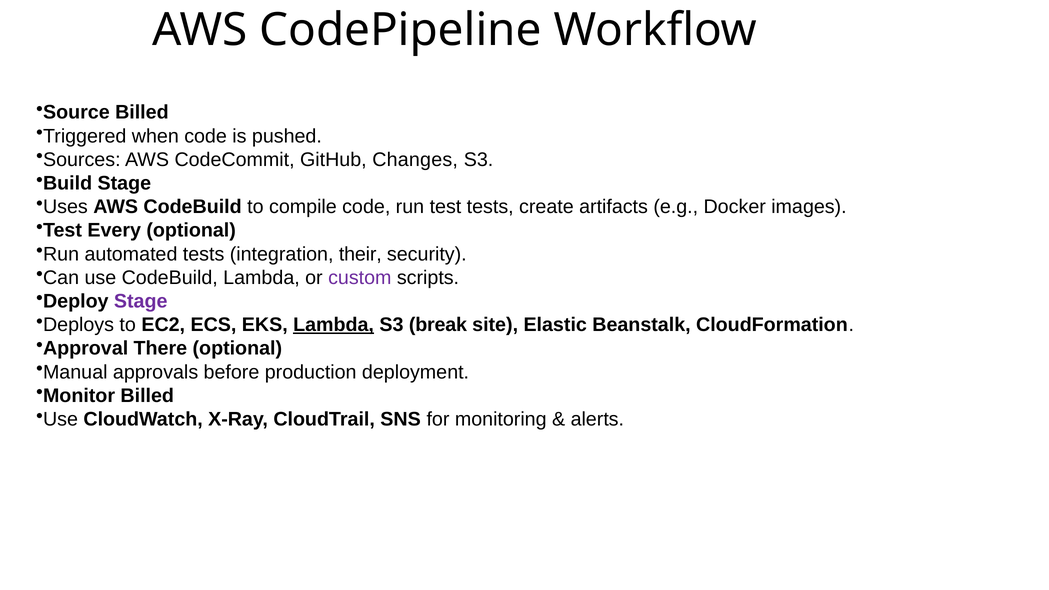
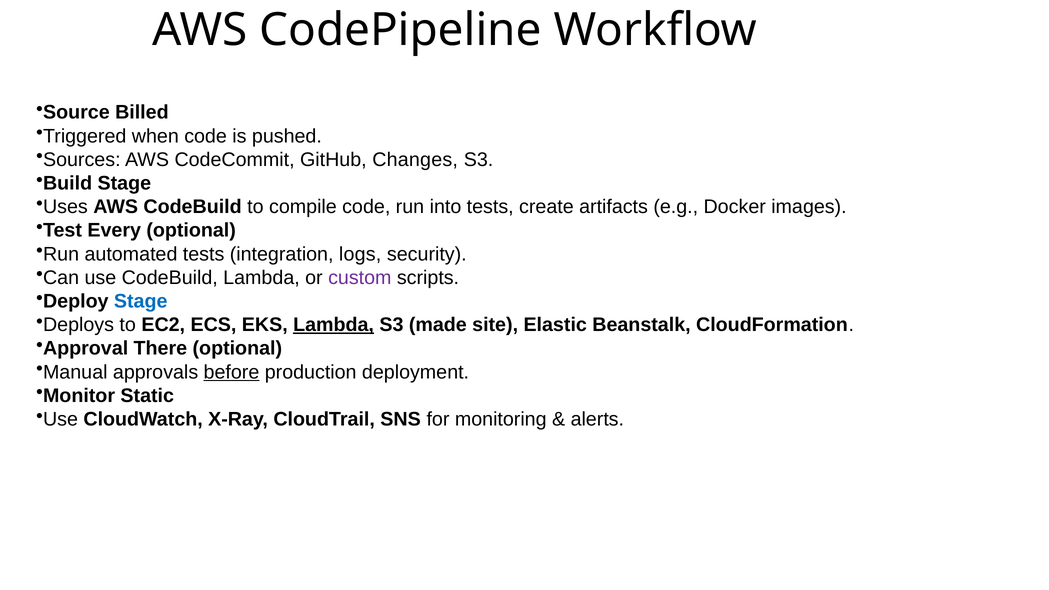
run test: test -> into
their: their -> logs
Stage at (141, 301) colour: purple -> blue
break: break -> made
before underline: none -> present
Monitor Billed: Billed -> Static
